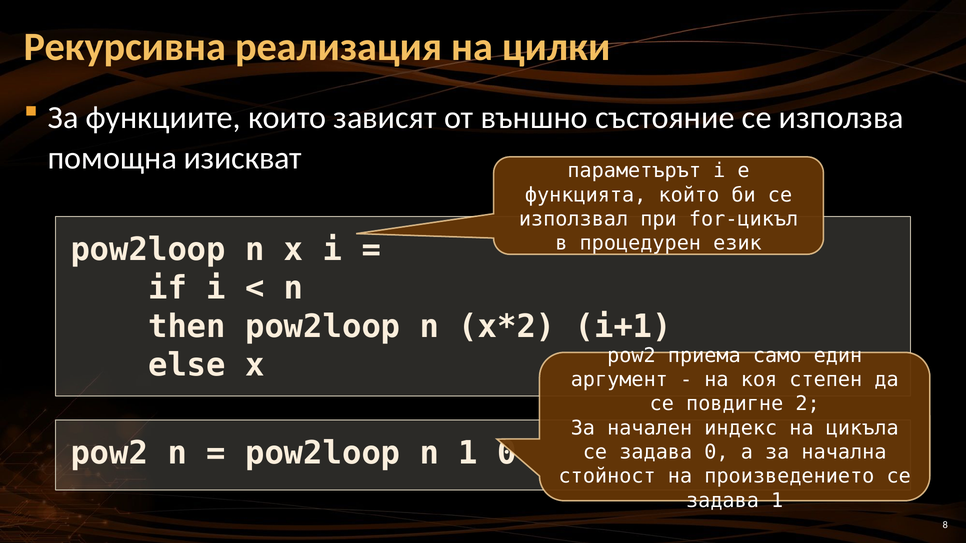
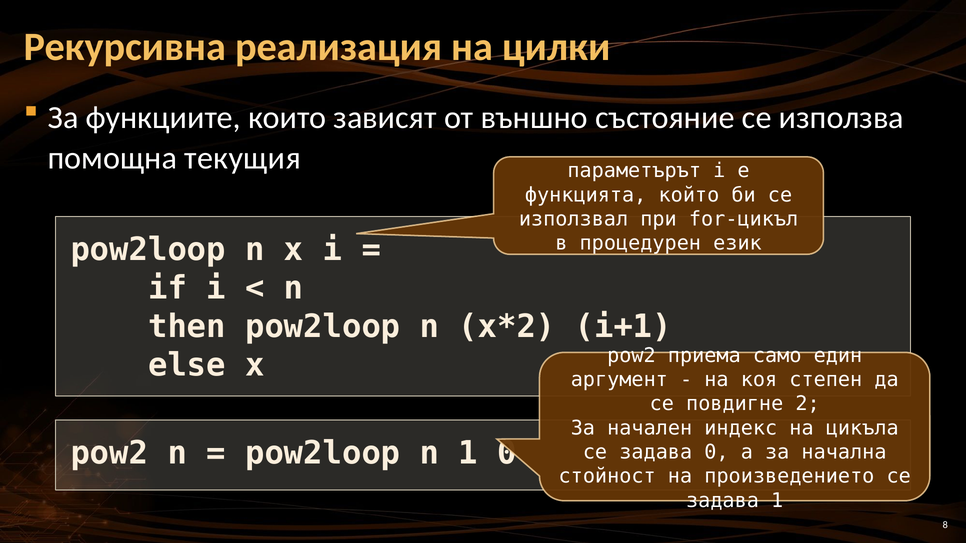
изискват: изискват -> текущия
